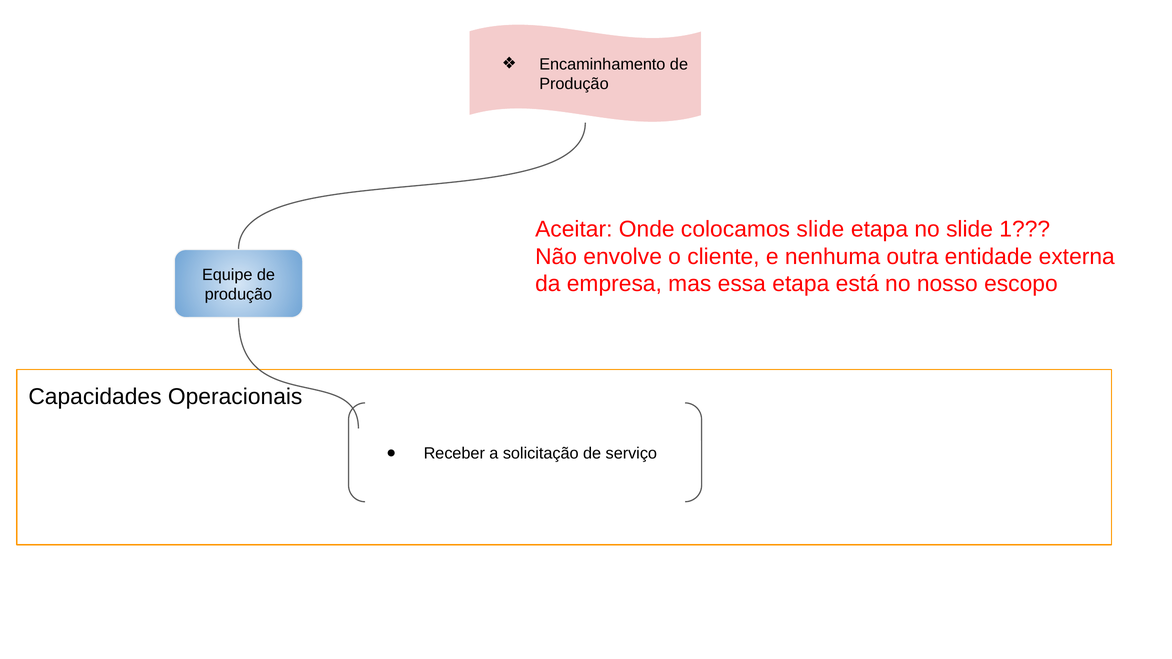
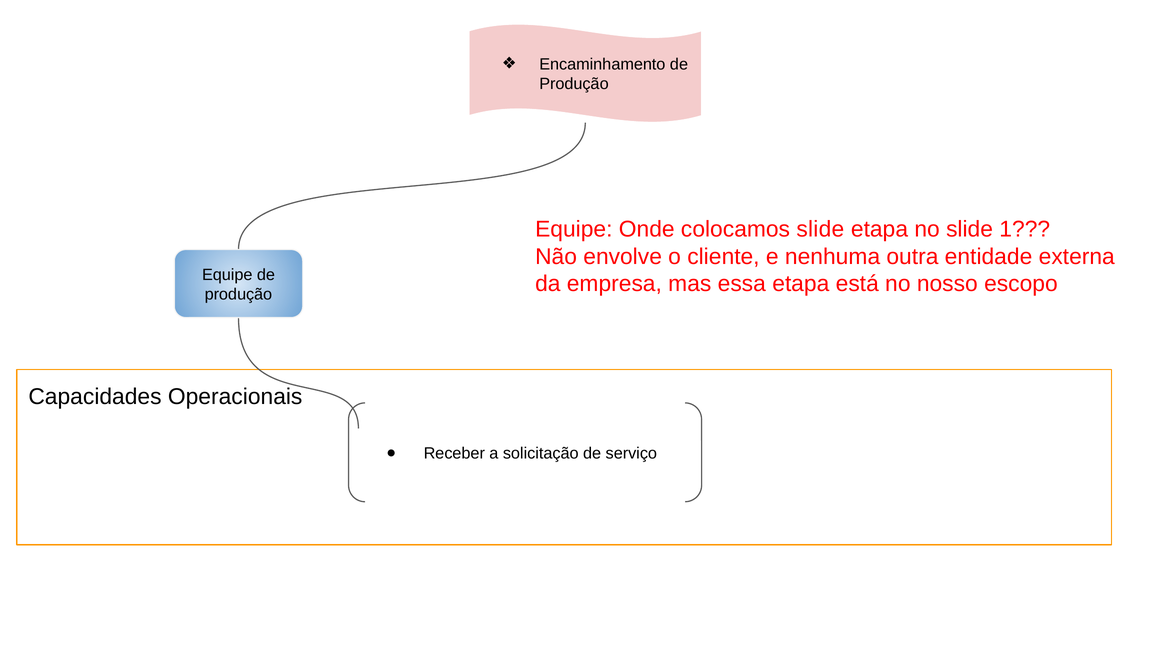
Aceitar at (574, 229): Aceitar -> Equipe
